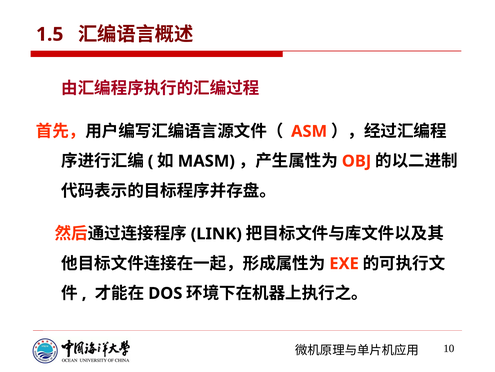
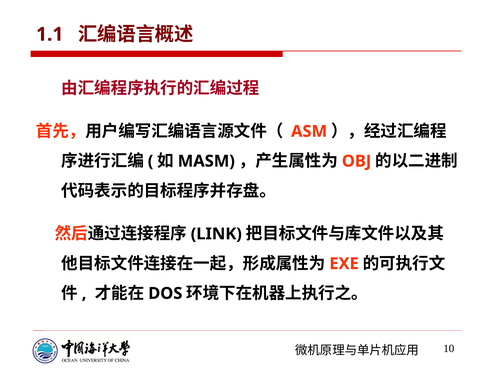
1.5: 1.5 -> 1.1
